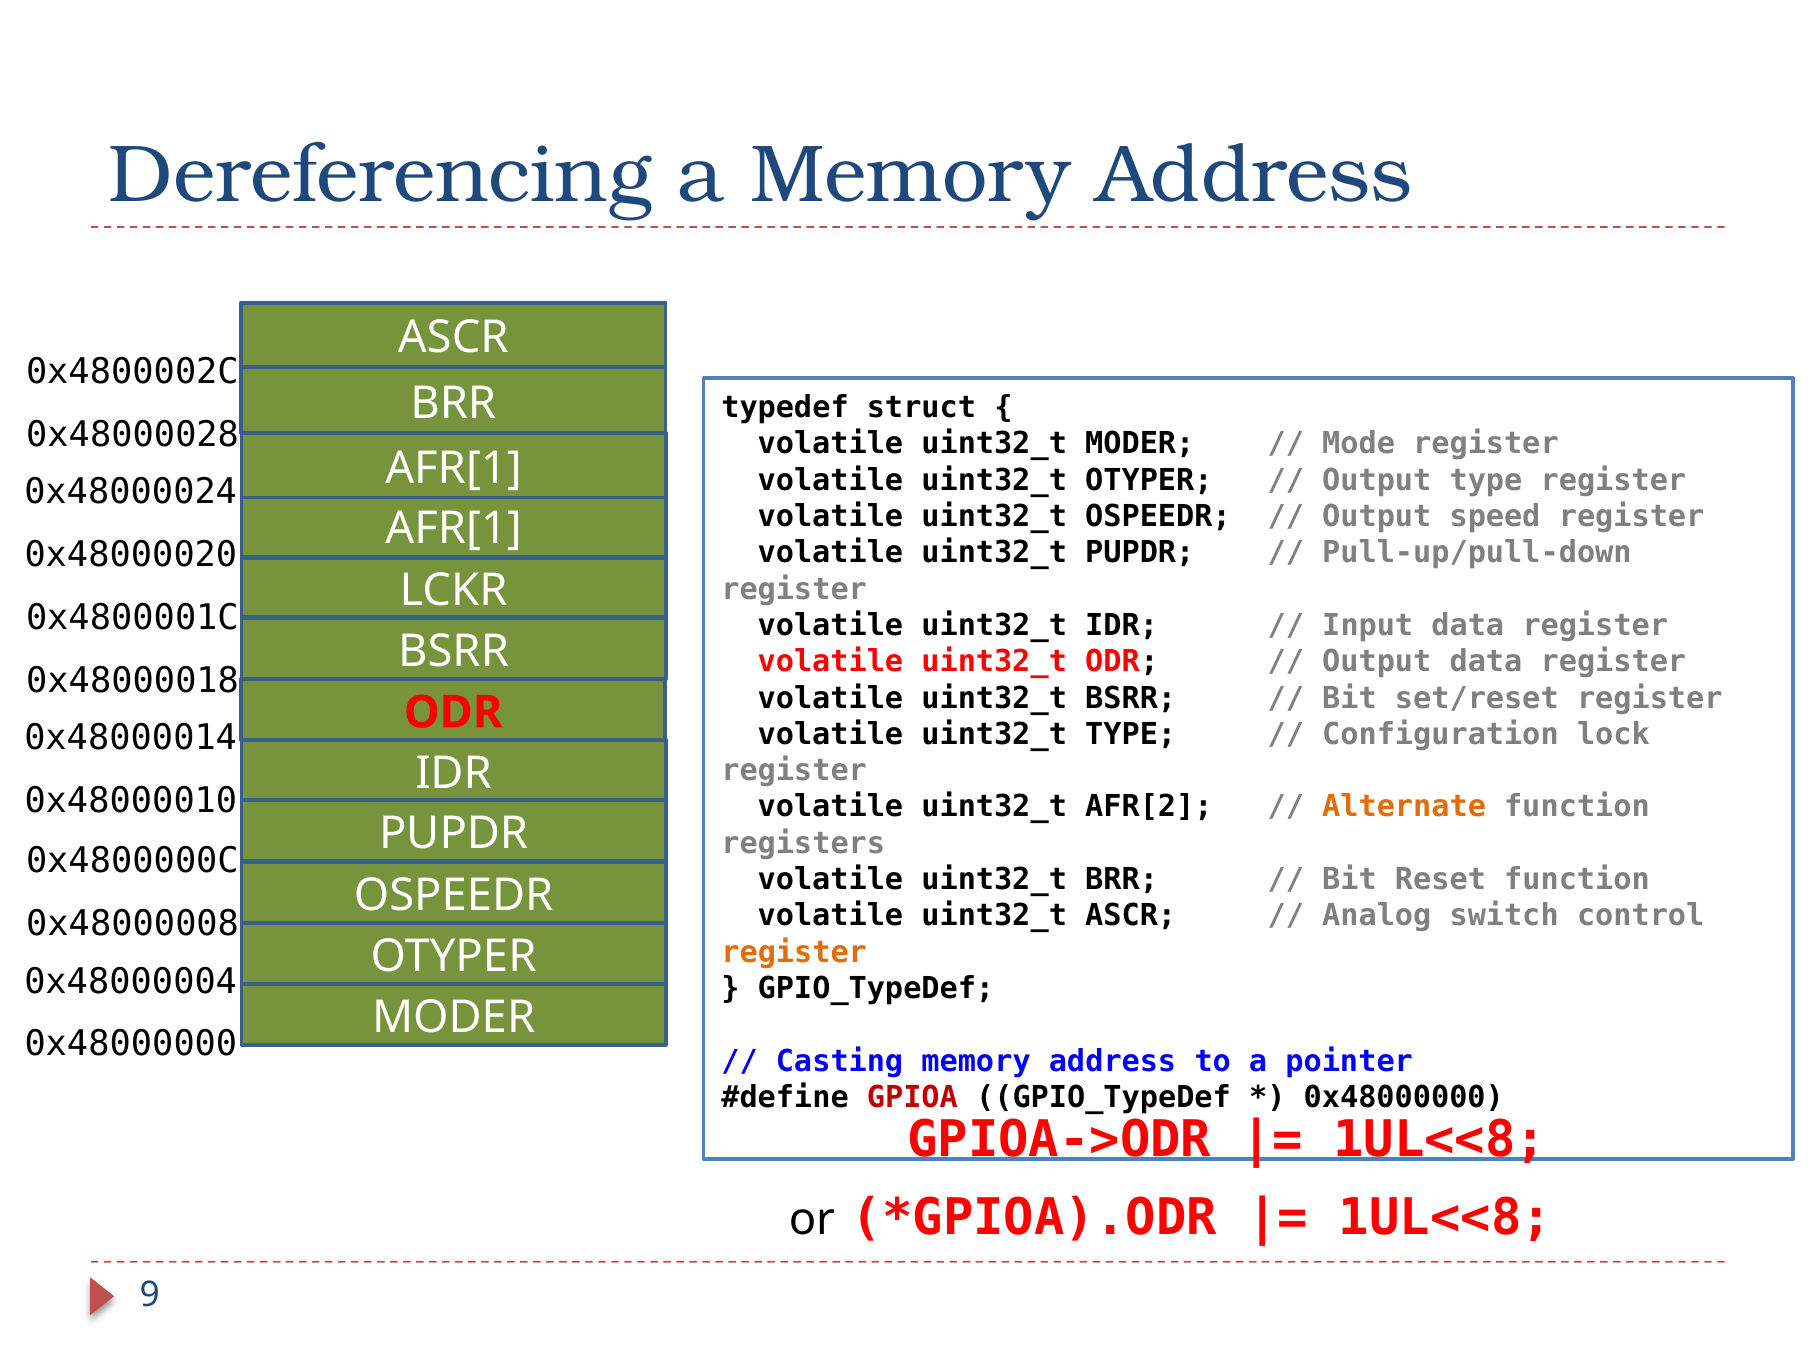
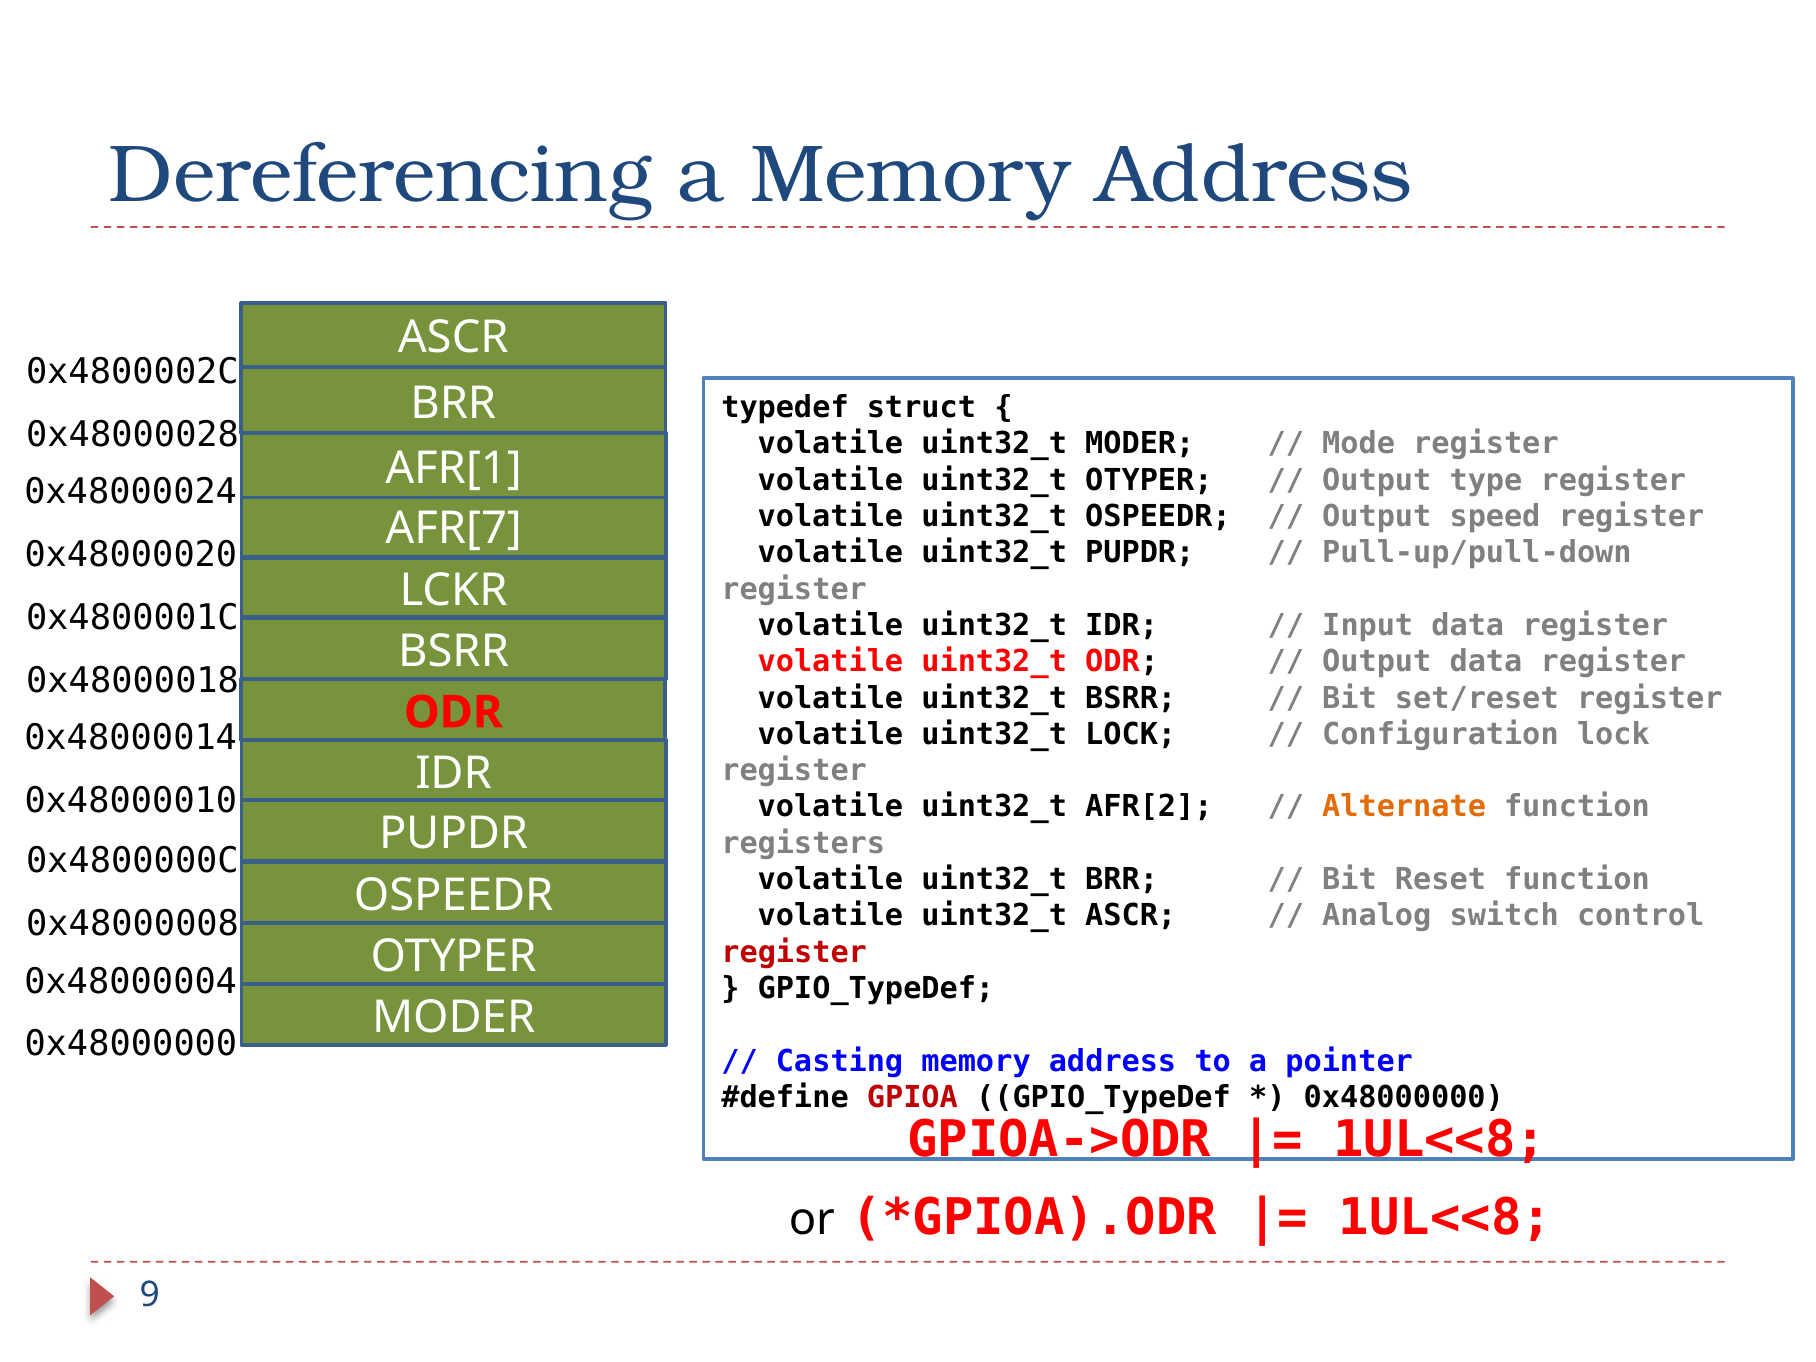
AFR[1 at (454, 529): AFR[1 -> AFR[7
uint32_t TYPE: TYPE -> LOCK
register at (794, 952) colour: orange -> red
